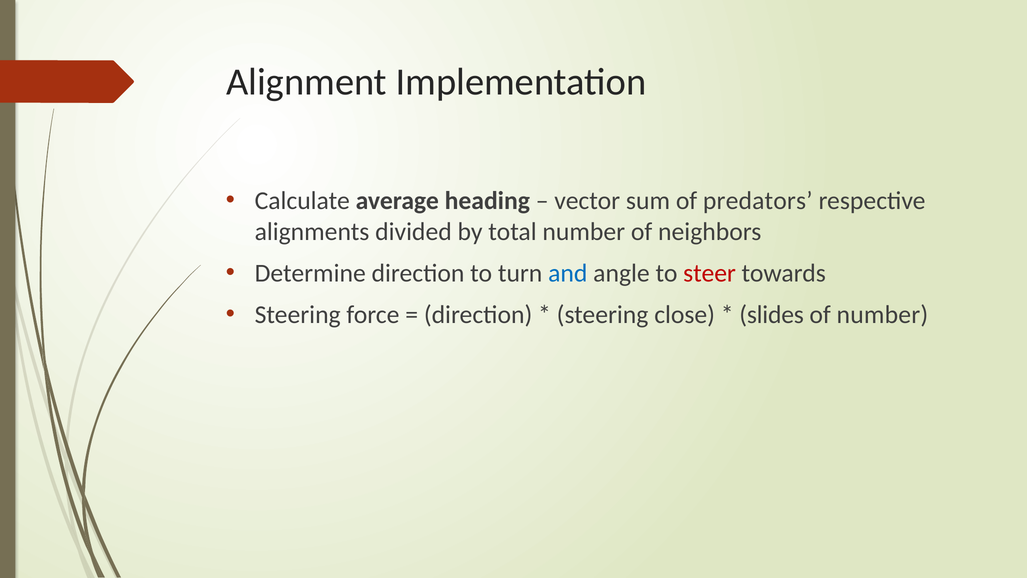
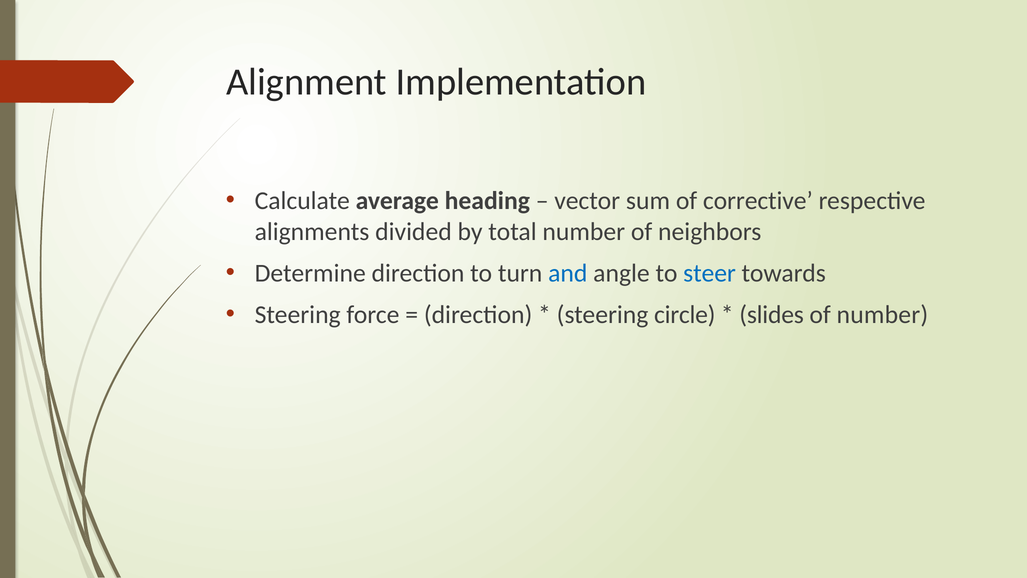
predators: predators -> corrective
steer colour: red -> blue
close: close -> circle
